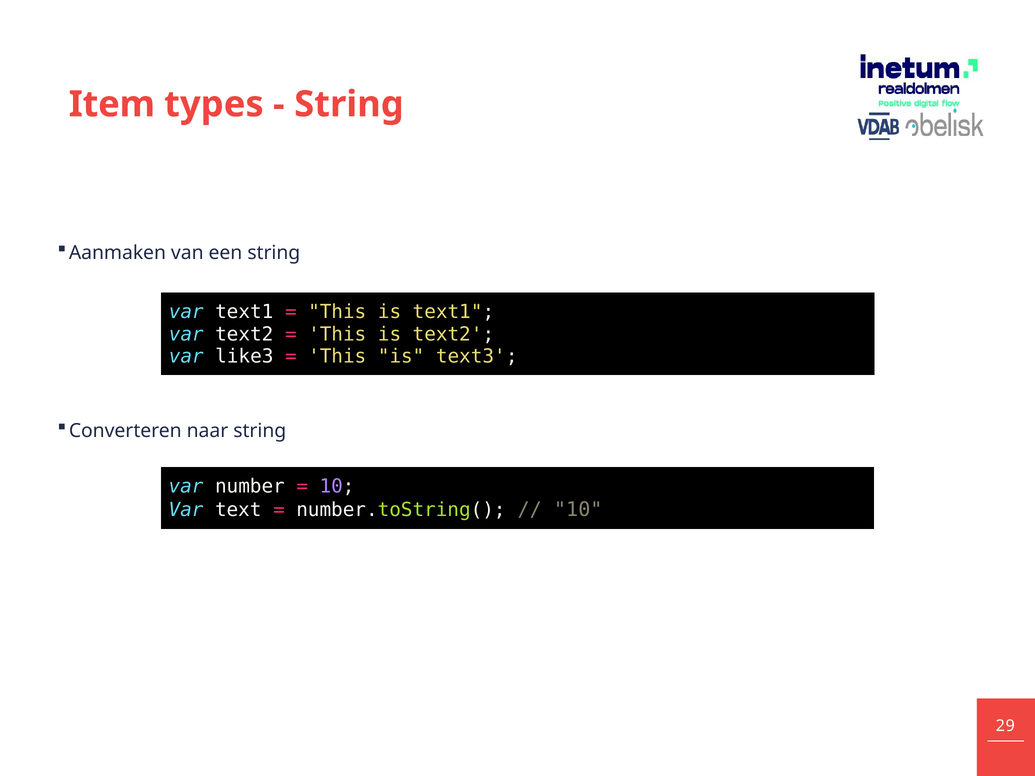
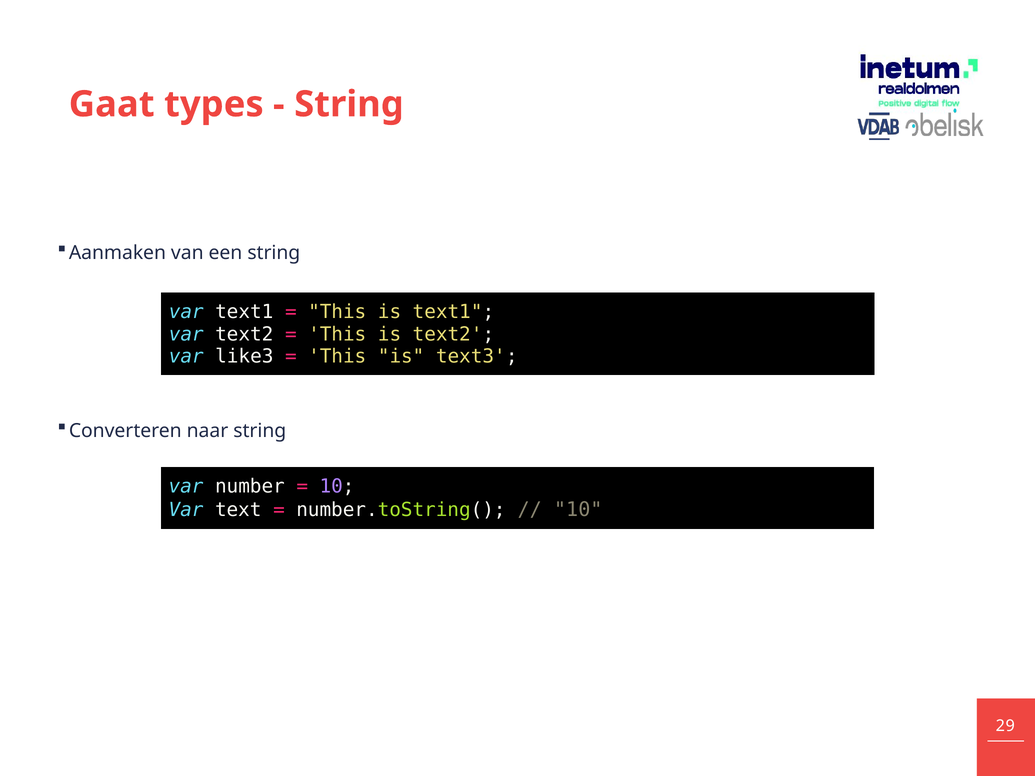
Item: Item -> Gaat
